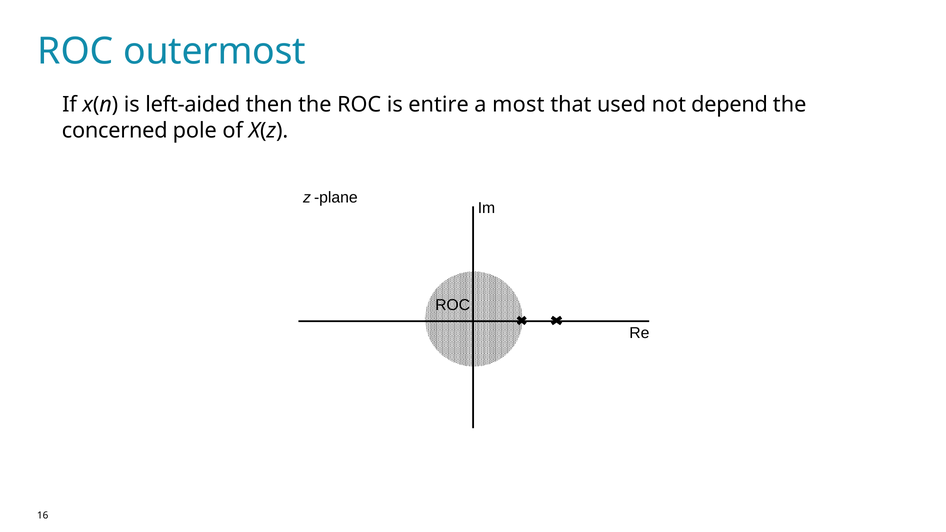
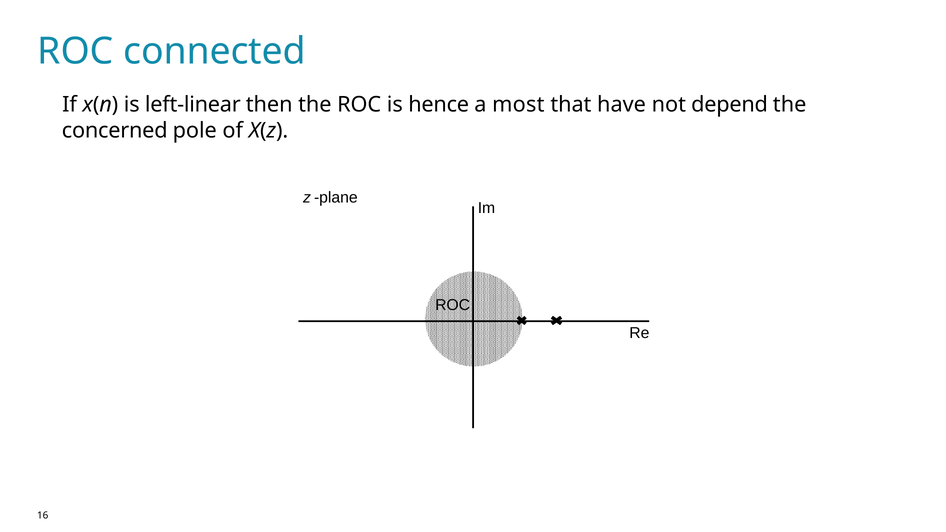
outermost: outermost -> connected
left-aided: left-aided -> left-linear
entire: entire -> hence
used: used -> have
